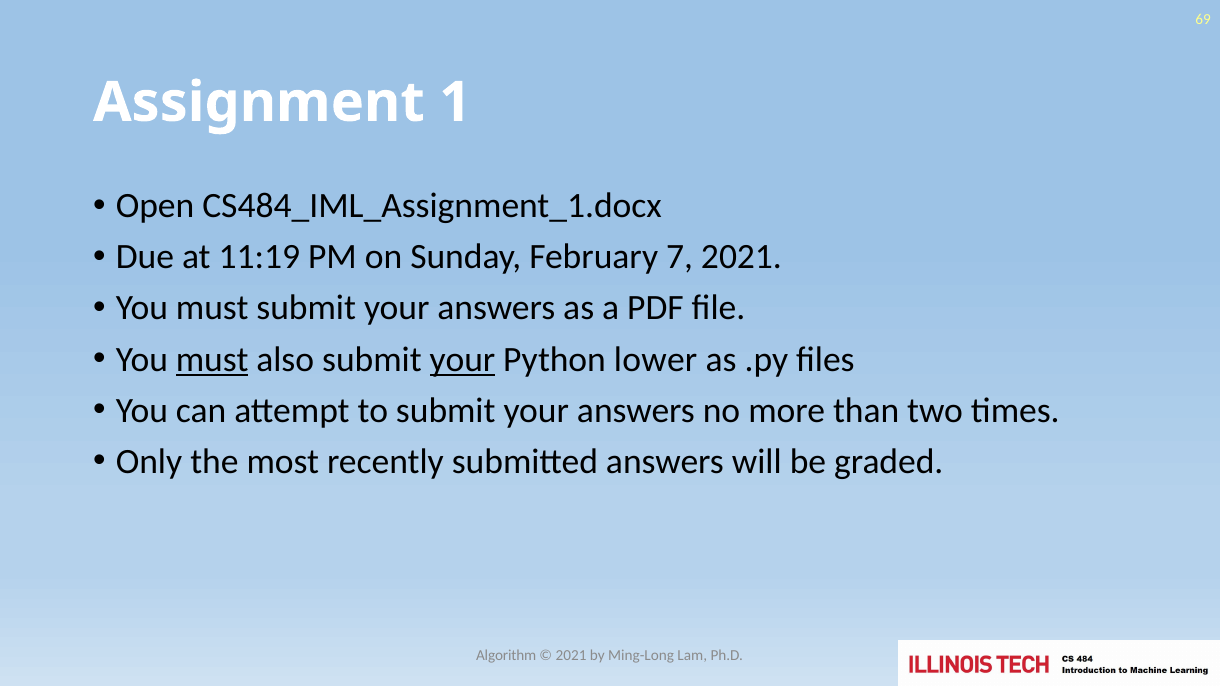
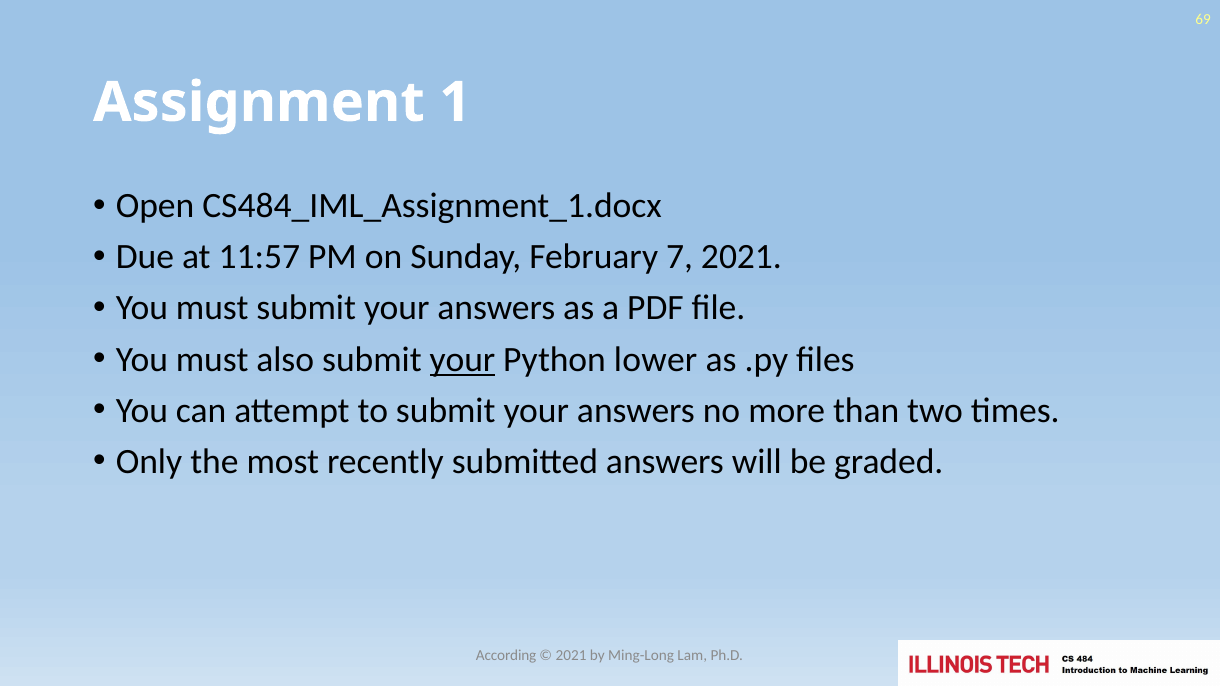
11:19: 11:19 -> 11:57
must at (212, 359) underline: present -> none
Algorithm: Algorithm -> According
